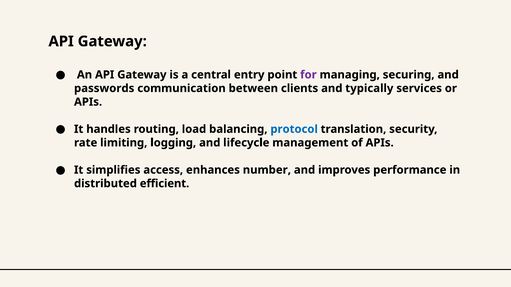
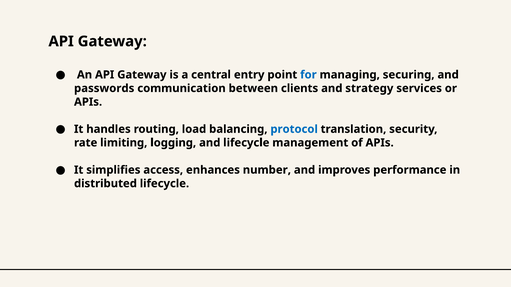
for colour: purple -> blue
typically: typically -> strategy
distributed efficient: efficient -> lifecycle
